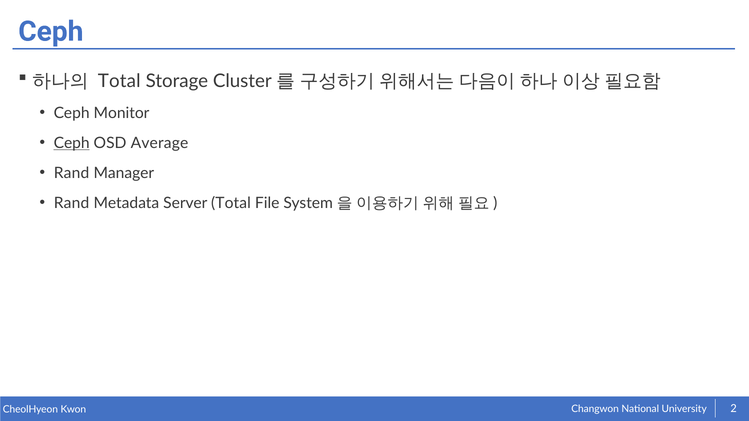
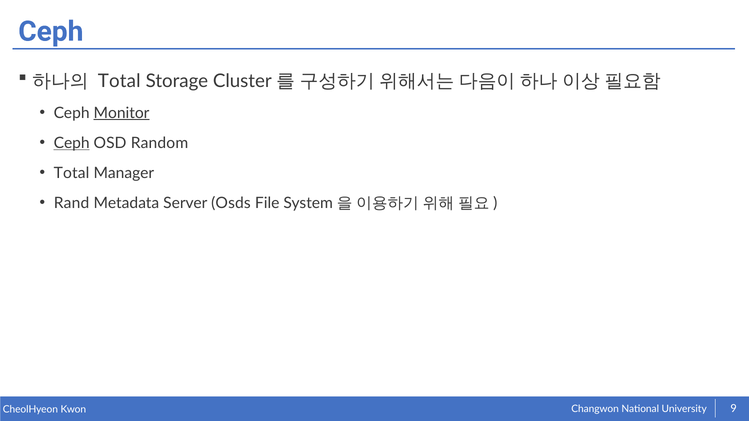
Monitor underline: none -> present
Average: Average -> Random
Rand at (72, 173): Rand -> Total
Server Total: Total -> Osds
2: 2 -> 9
